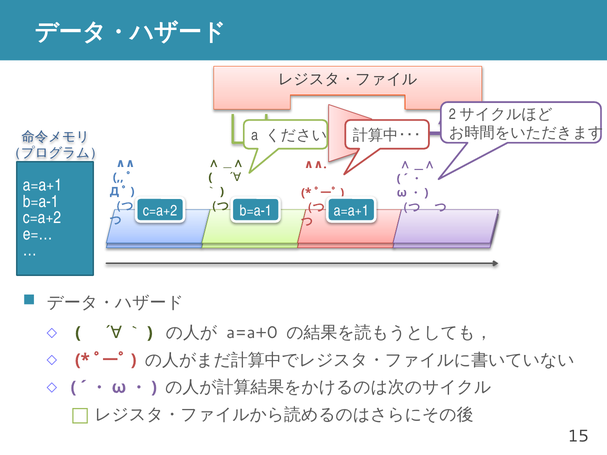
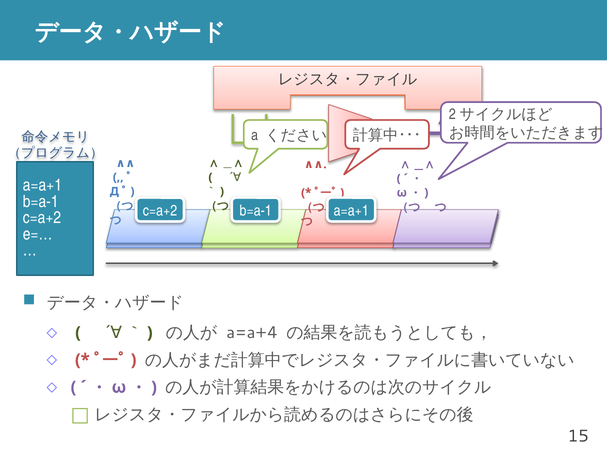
a=a+0: a=a+0 -> a=a+4
